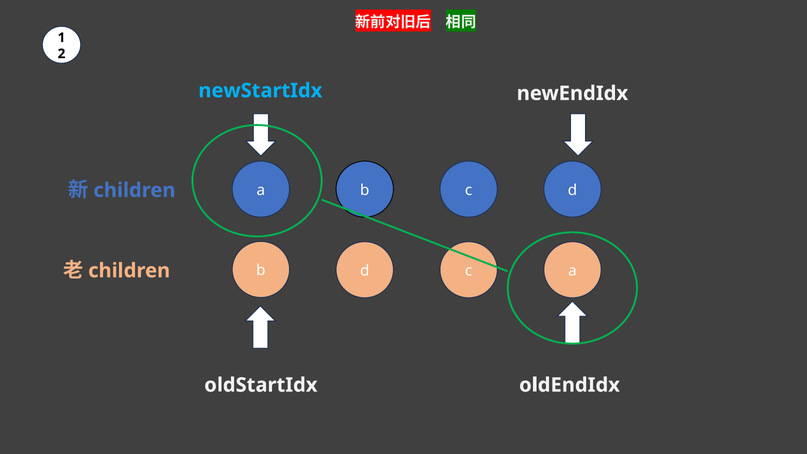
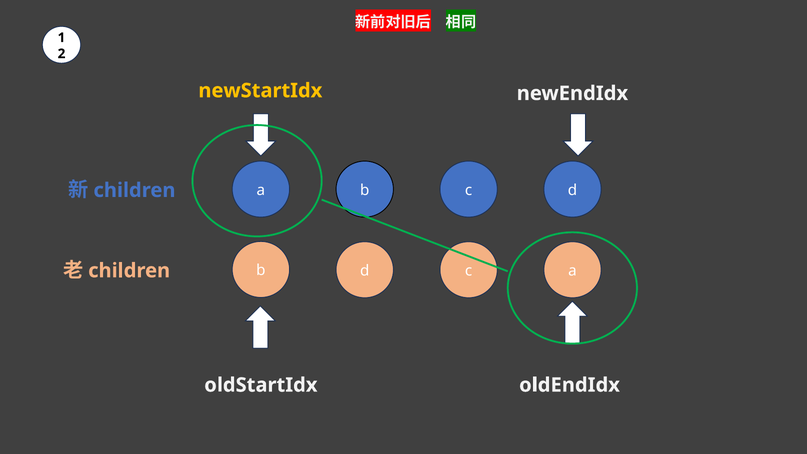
newStartIdx colour: light blue -> yellow
